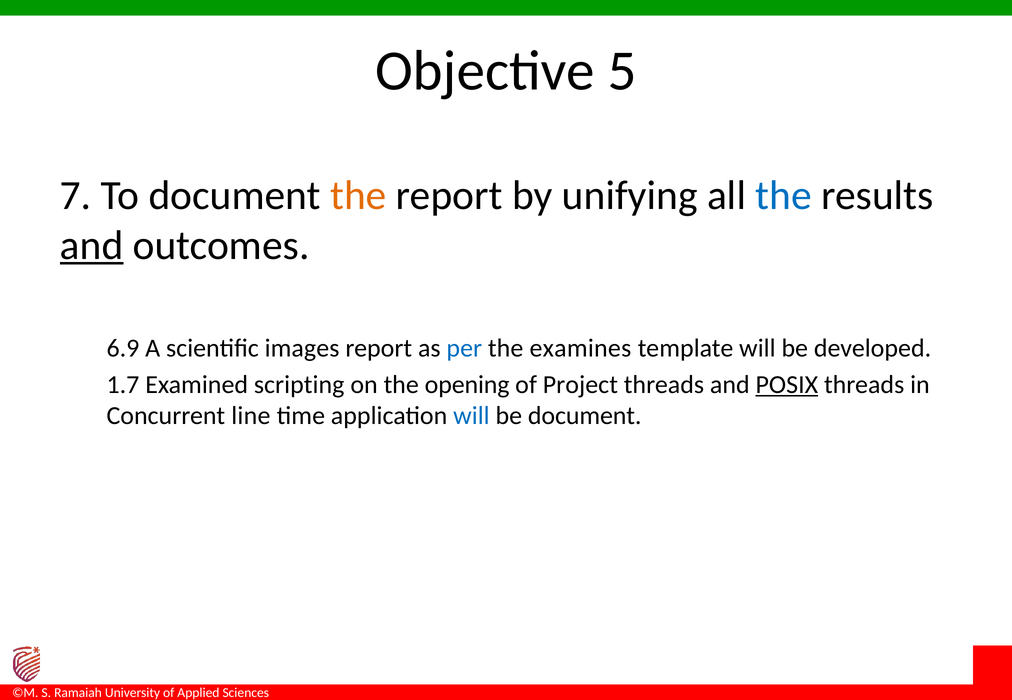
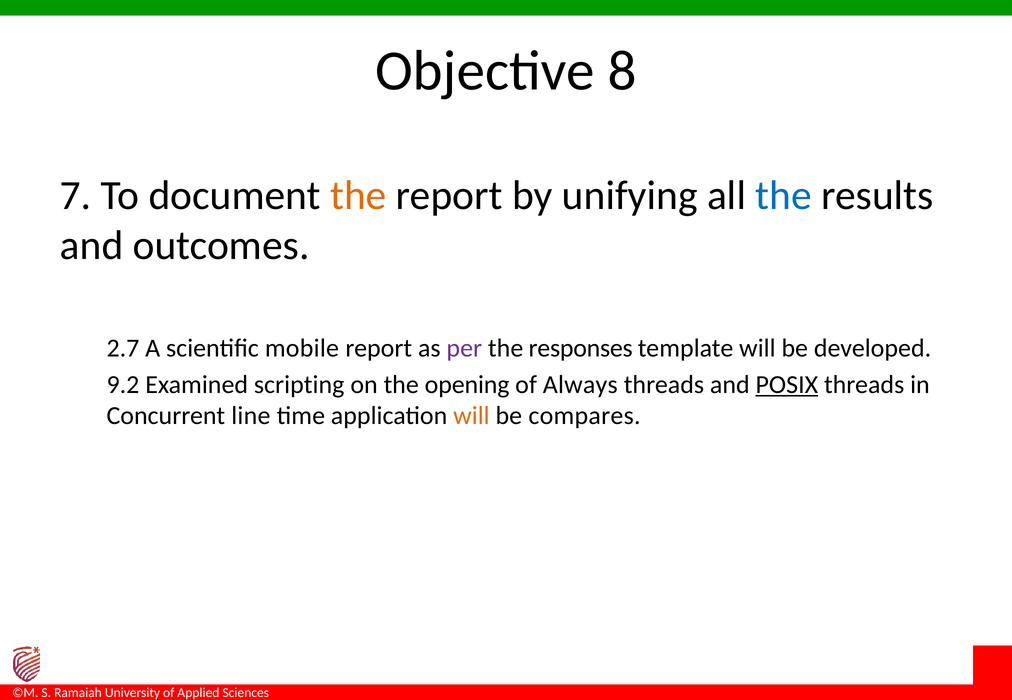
5: 5 -> 8
and at (92, 246) underline: present -> none
6.9: 6.9 -> 2.7
images: images -> mobile
per colour: blue -> purple
examines: examines -> responses
1.7: 1.7 -> 9.2
Project: Project -> Always
will at (471, 416) colour: blue -> orange
be document: document -> compares
